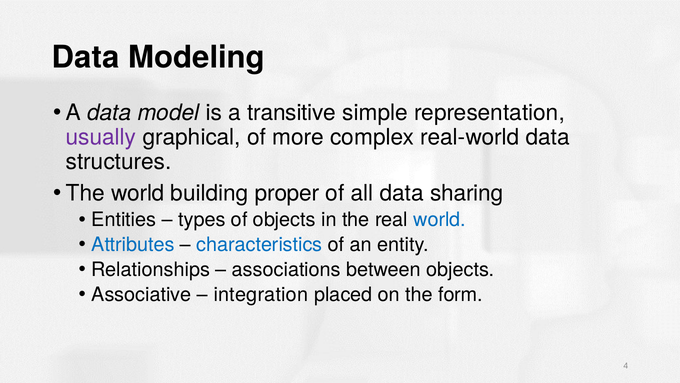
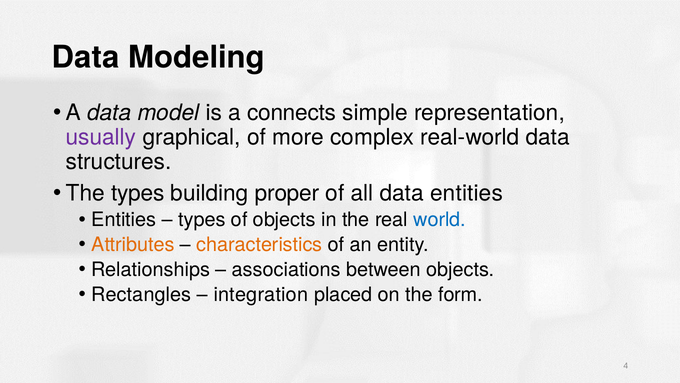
transitive: transitive -> connects
The world: world -> types
data sharing: sharing -> entities
Attributes colour: blue -> orange
characteristics colour: blue -> orange
Associative: Associative -> Rectangles
